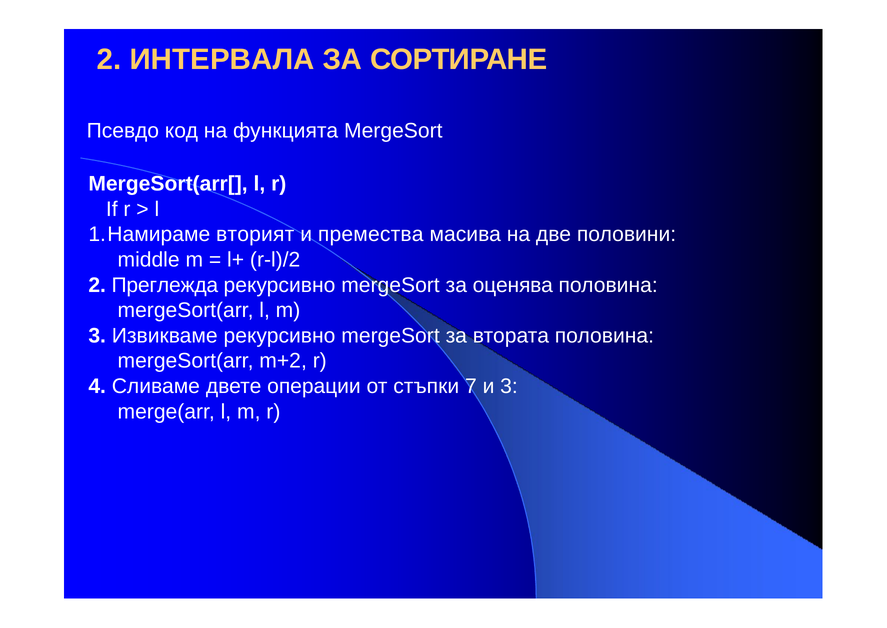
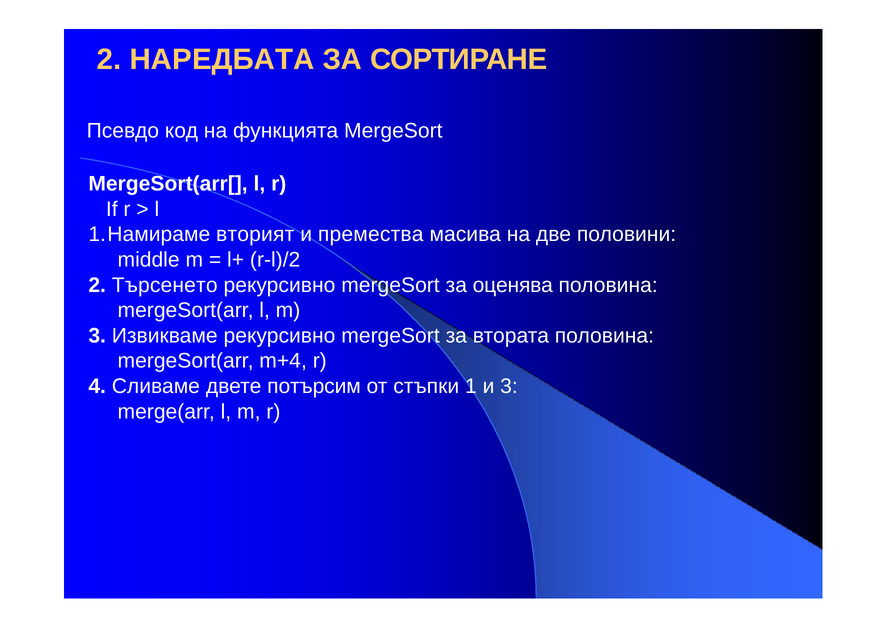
ИНТЕРВАЛА: ИНТЕРВАЛА -> НАРЕДБАТА
Преглежда: Преглежда -> Търсенето
m+2: m+2 -> m+4
операции: операции -> потърсим
7: 7 -> 1
